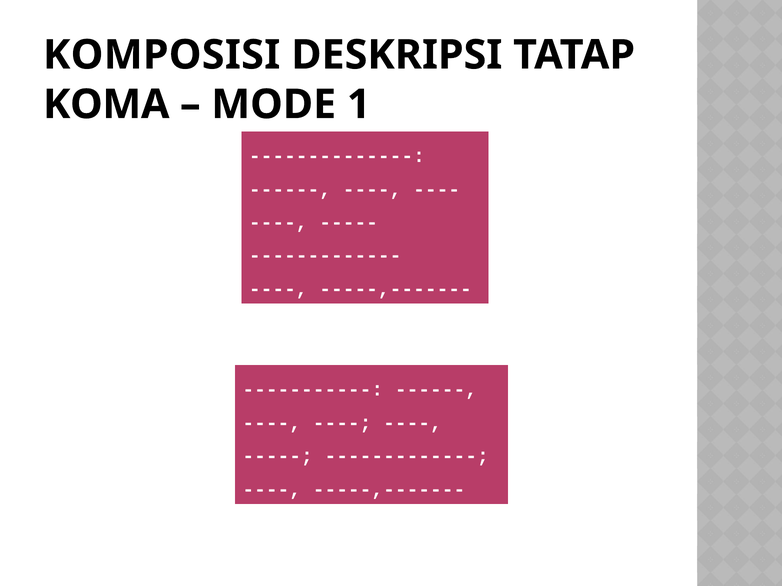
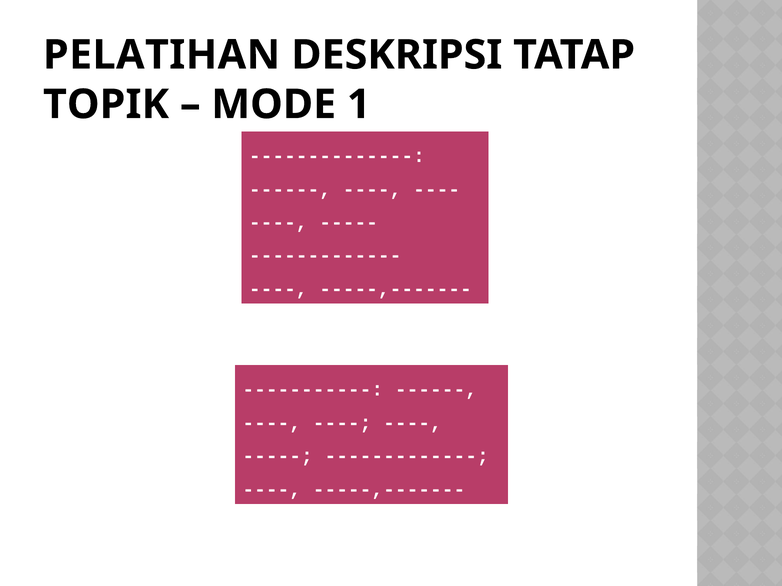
KOMPOSISI: KOMPOSISI -> PELATIHAN
KOMA: KOMA -> TOPIK
